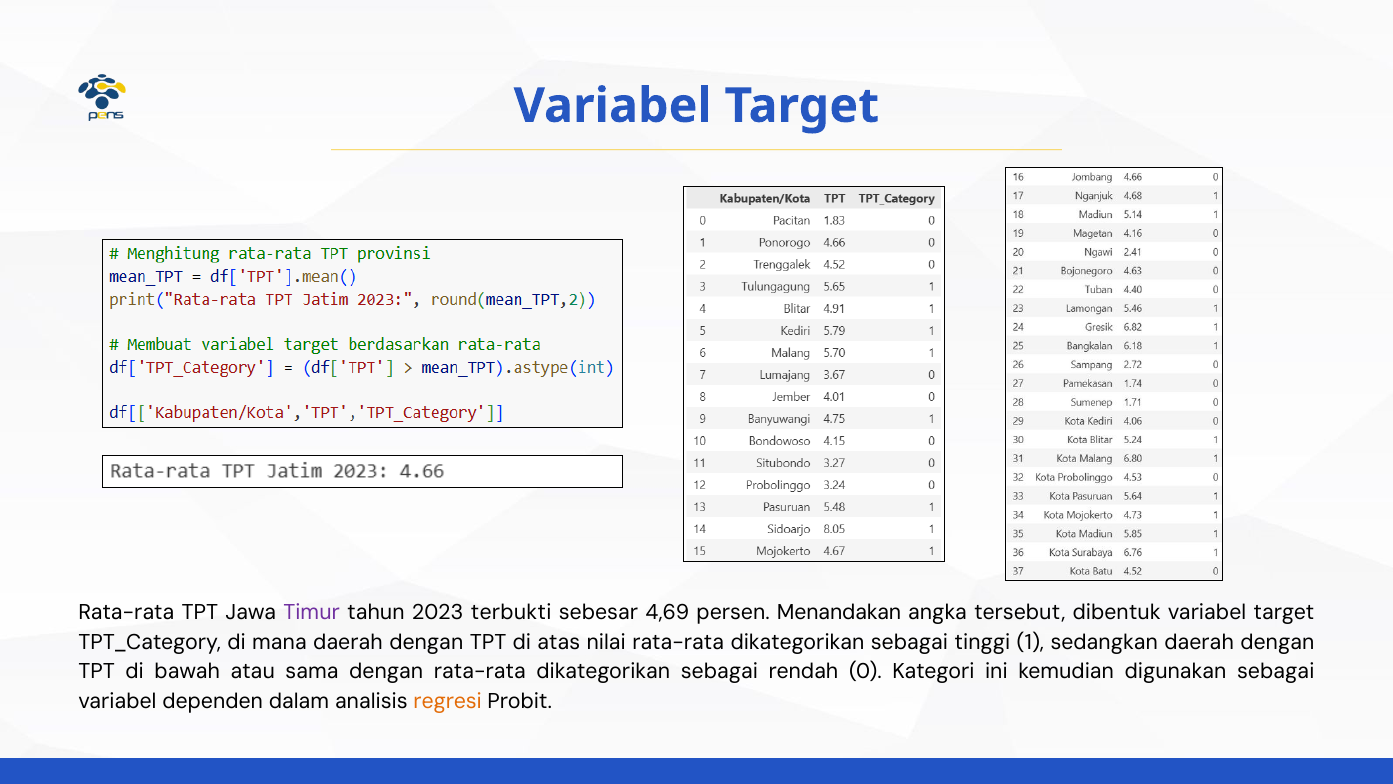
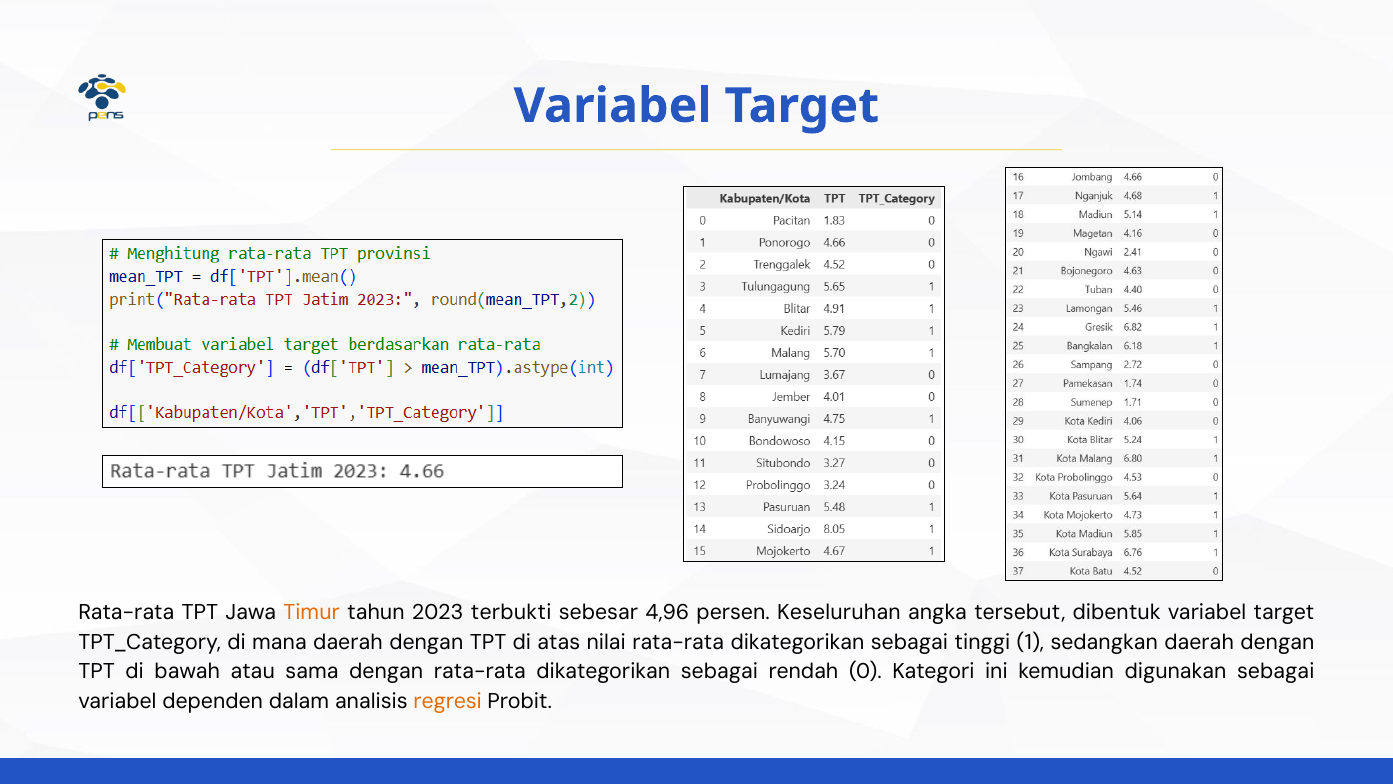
Timur colour: purple -> orange
4,69: 4,69 -> 4,96
Menandakan: Menandakan -> Keseluruhan
